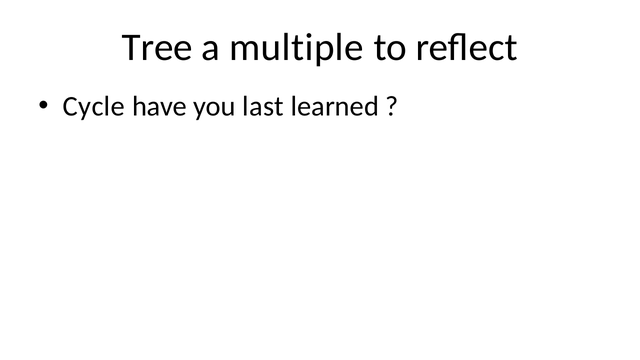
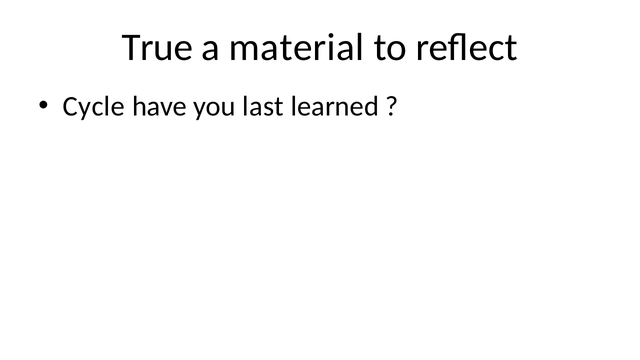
Tree: Tree -> True
multiple: multiple -> material
